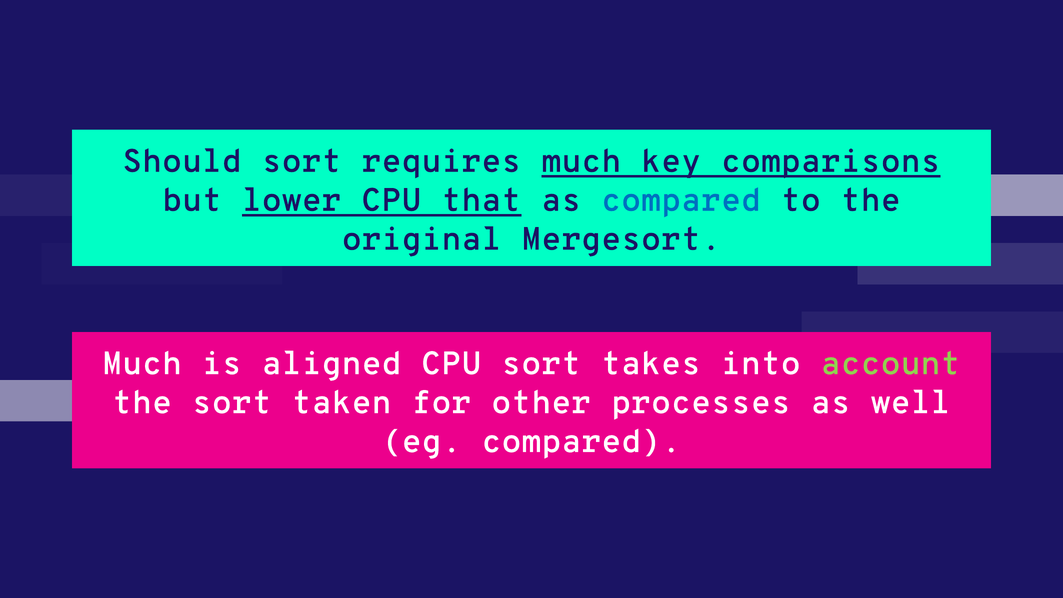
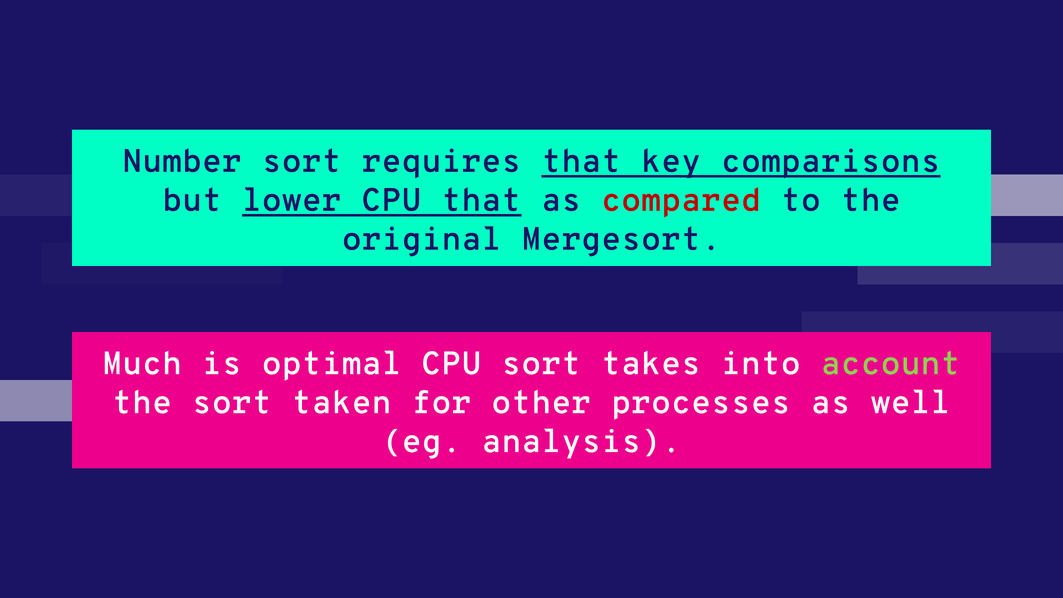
Should: Should -> Number
requires much: much -> that
compared at (681, 200) colour: blue -> red
aligned: aligned -> optimal
eg compared: compared -> analysis
